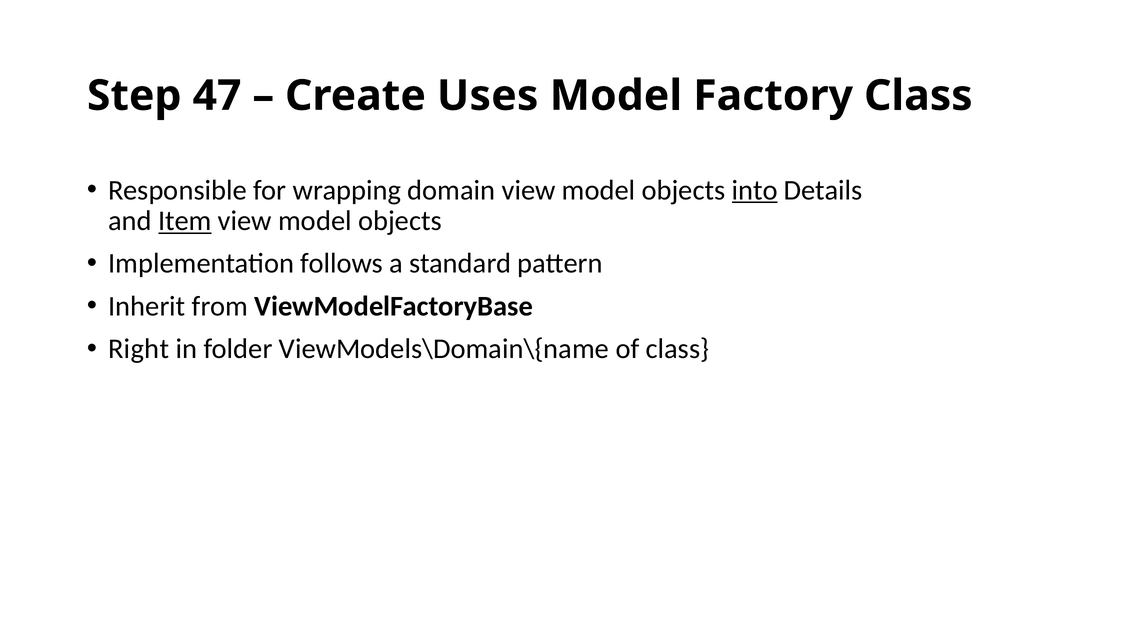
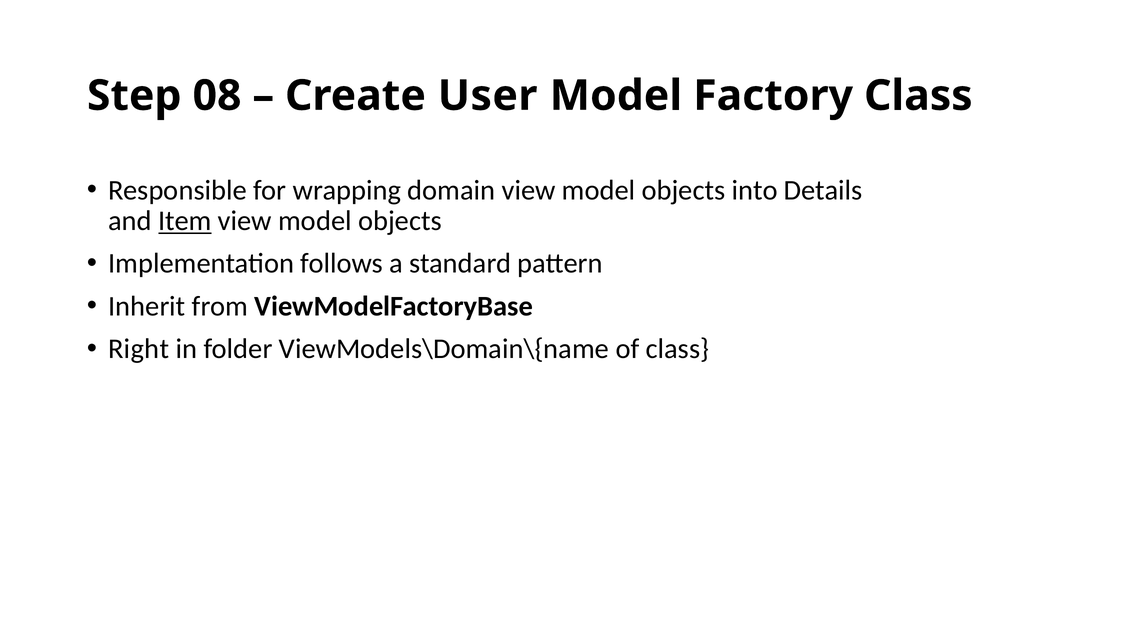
47: 47 -> 08
Uses: Uses -> User
into underline: present -> none
